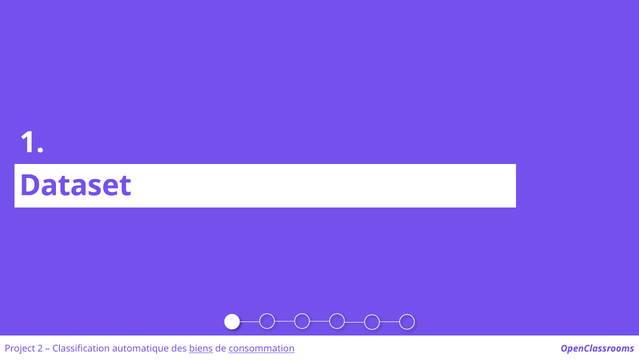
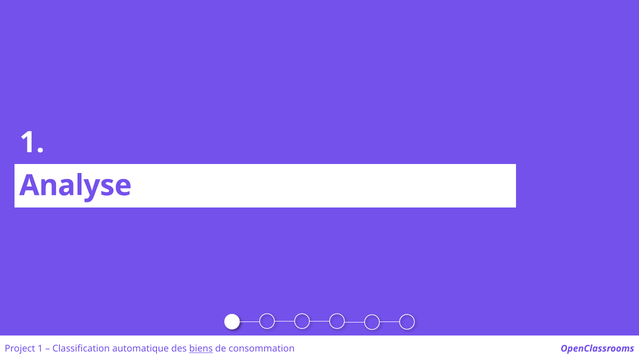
Dataset: Dataset -> Analyse
Project 2: 2 -> 1
consommation underline: present -> none
